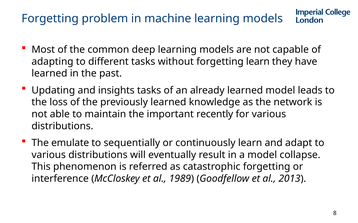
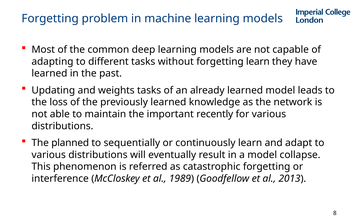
insights: insights -> weights
emulate: emulate -> planned
